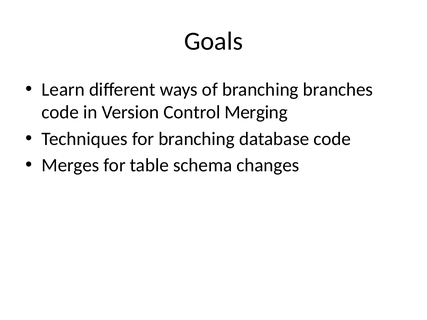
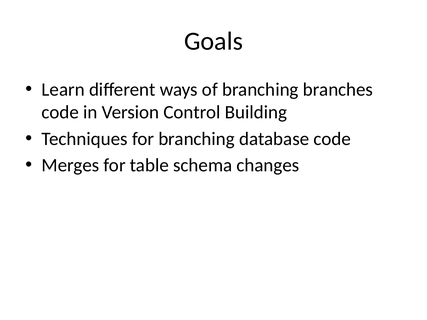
Merging: Merging -> Building
